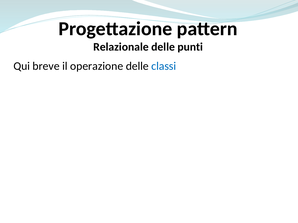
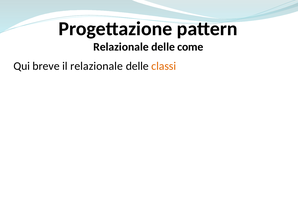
punti: punti -> come
il operazione: operazione -> relazionale
classi colour: blue -> orange
